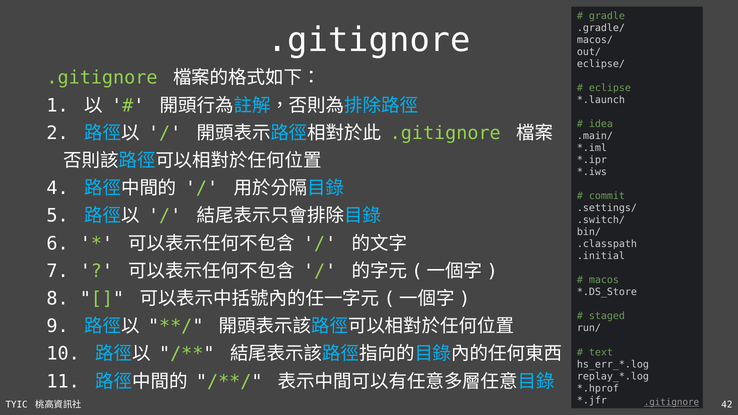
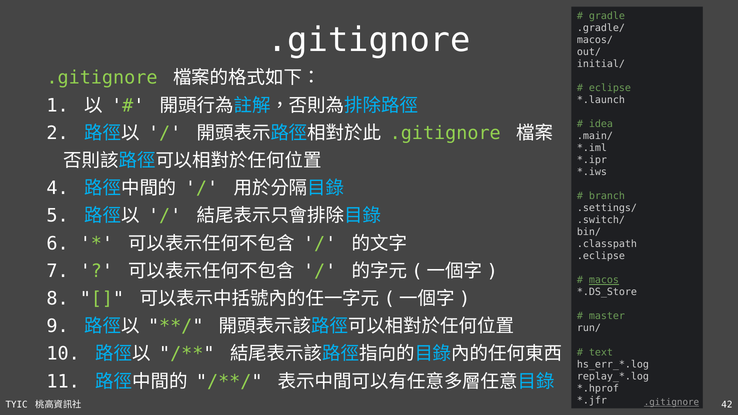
eclipse/: eclipse/ -> initial/
commit: commit -> branch
.initial: .initial -> .eclipse
macos underline: none -> present
staged: staged -> master
